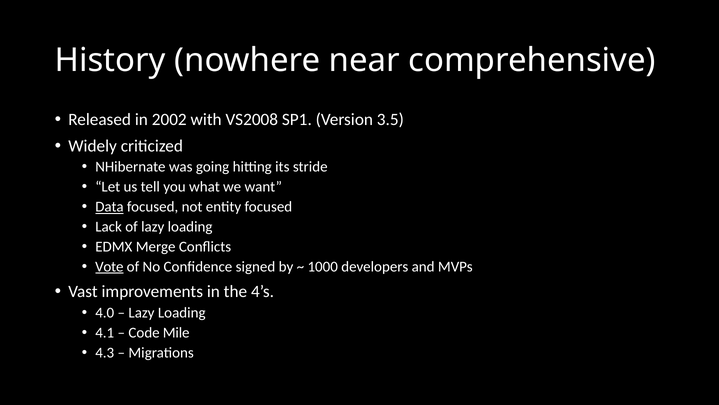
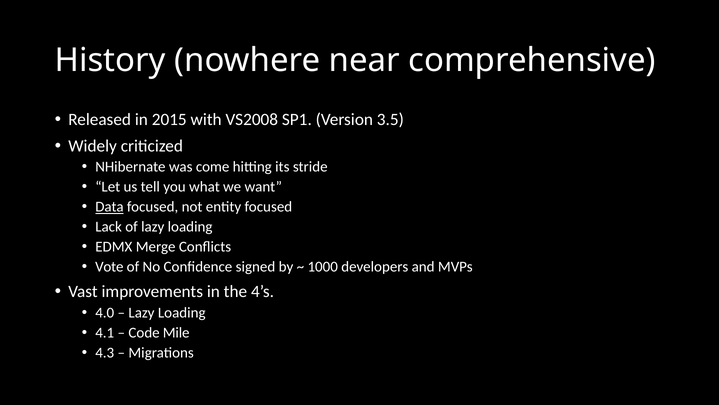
2002: 2002 -> 2015
going: going -> come
Vote underline: present -> none
